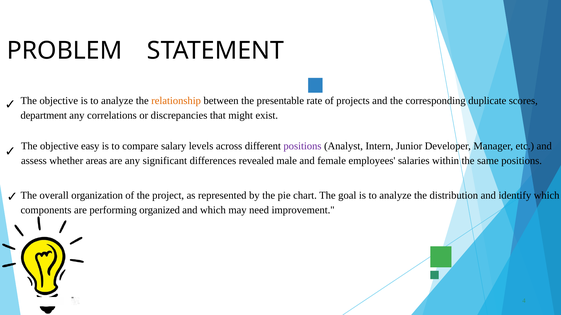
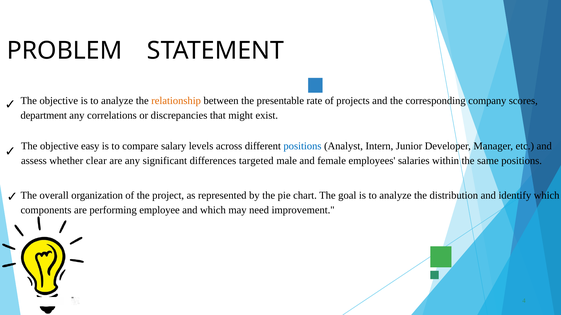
duplicate: duplicate -> company
positions at (302, 146) colour: purple -> blue
areas: areas -> clear
revealed: revealed -> targeted
organized: organized -> employee
